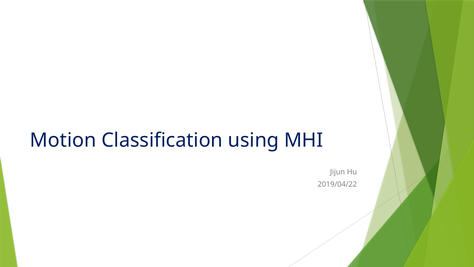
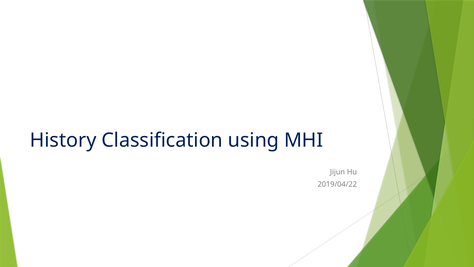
Motion: Motion -> History
